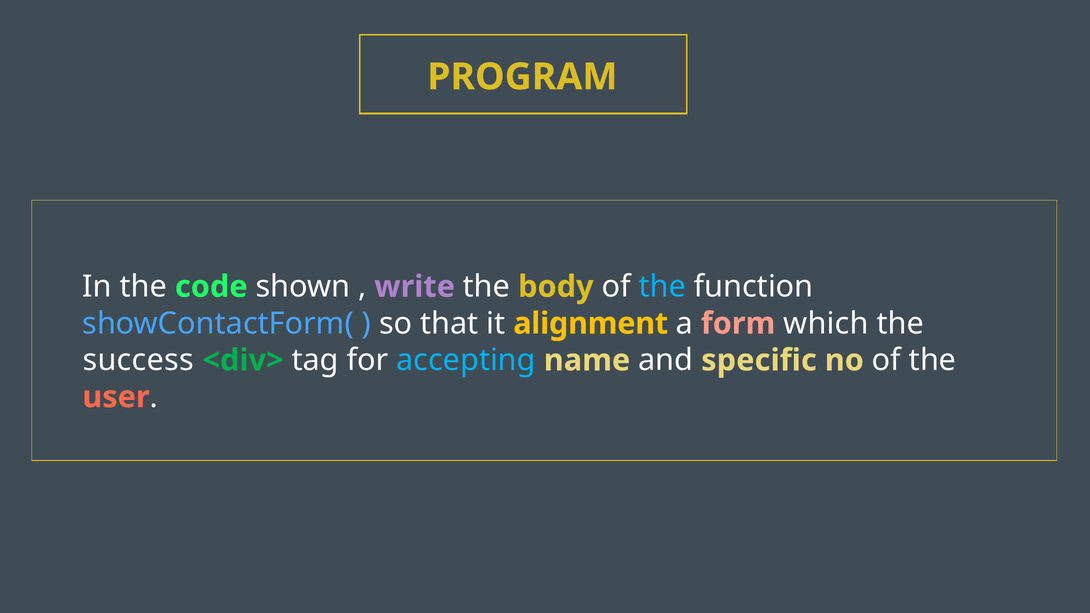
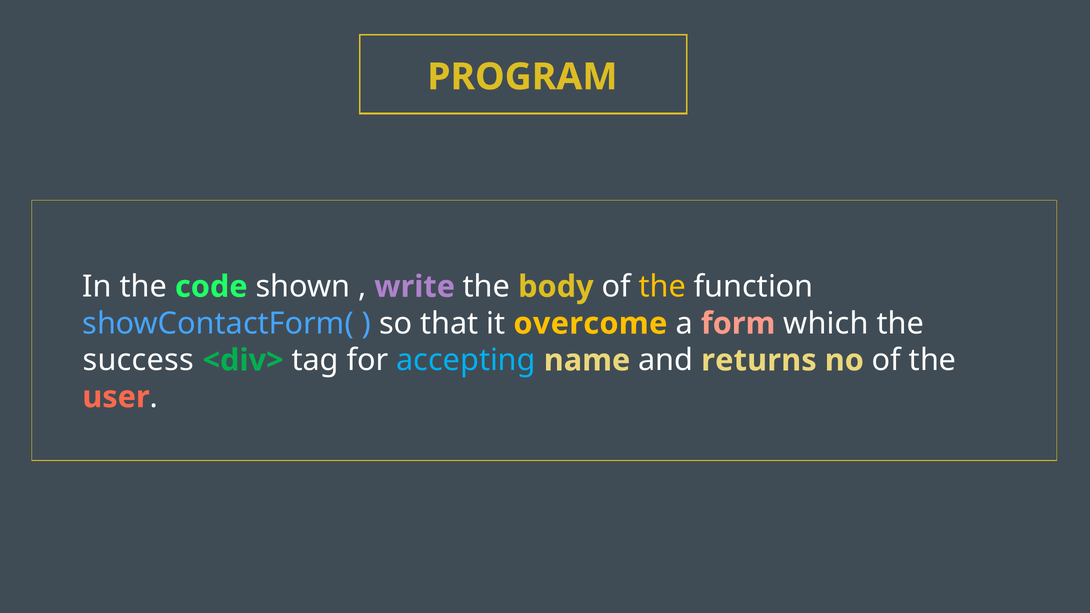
the at (662, 287) colour: light blue -> yellow
alignment: alignment -> overcome
specific: specific -> returns
